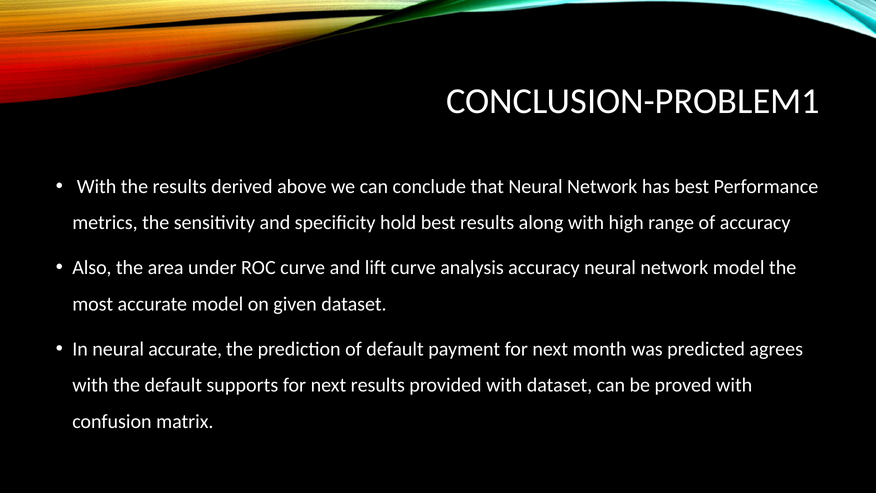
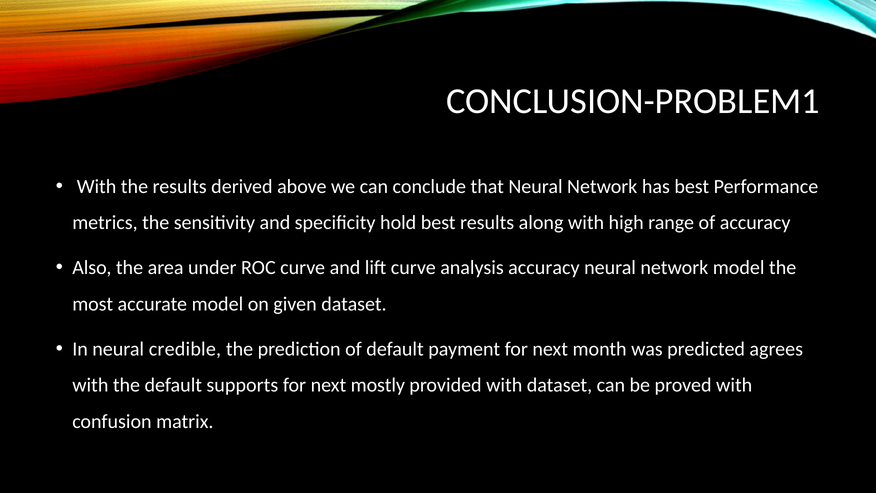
neural accurate: accurate -> credible
next results: results -> mostly
